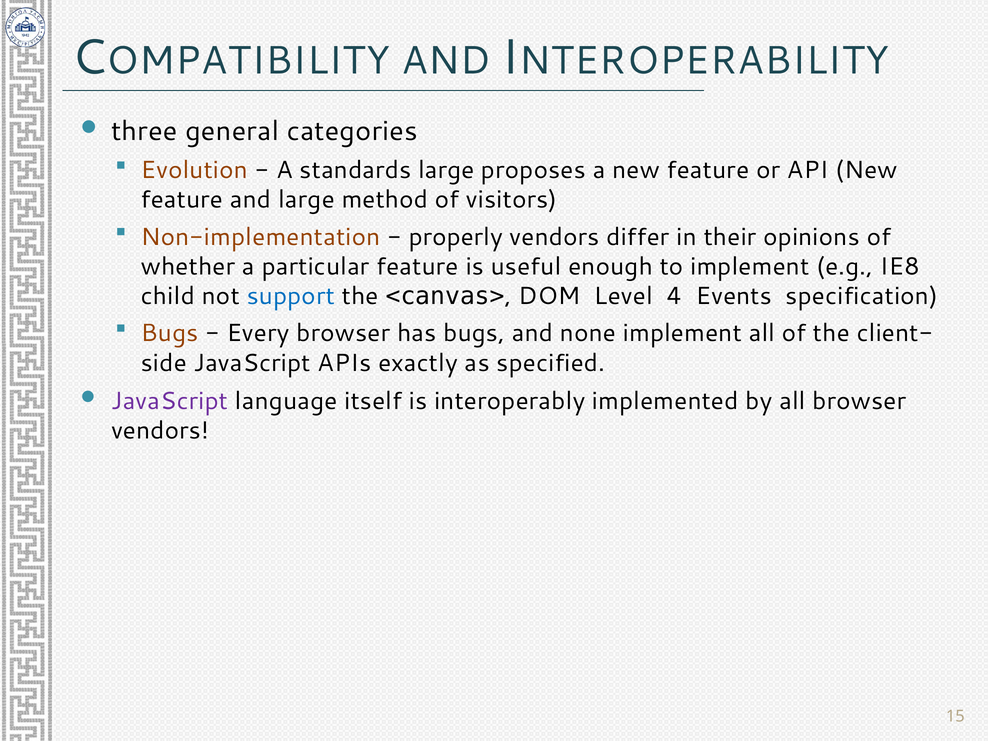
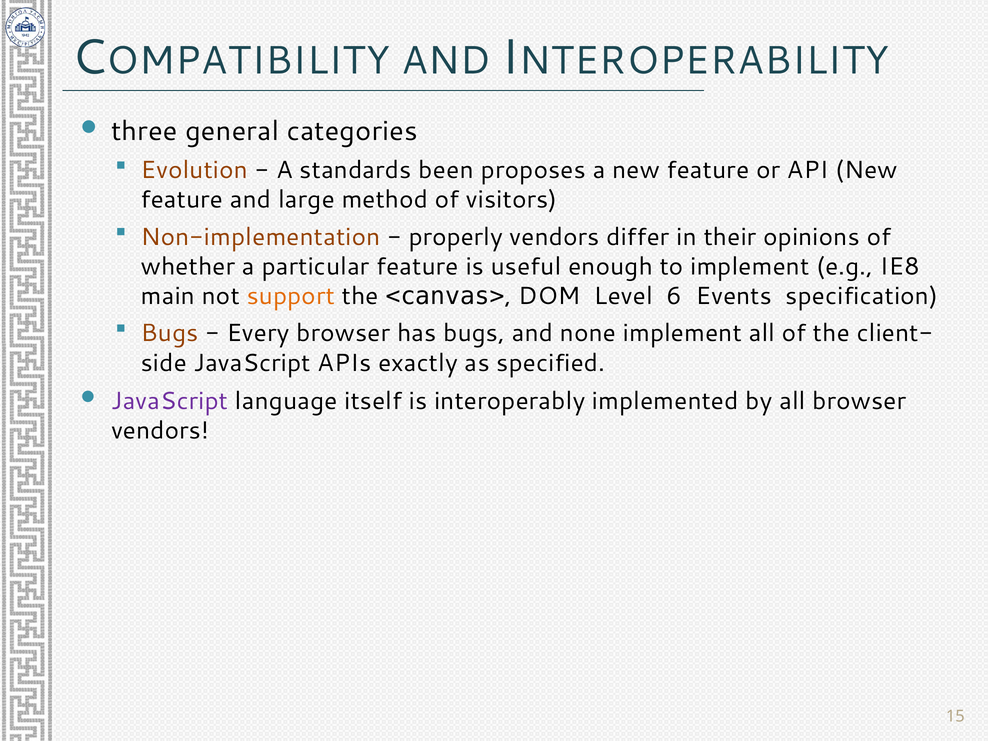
standards large: large -> been
child: child -> main
support colour: blue -> orange
4: 4 -> 6
